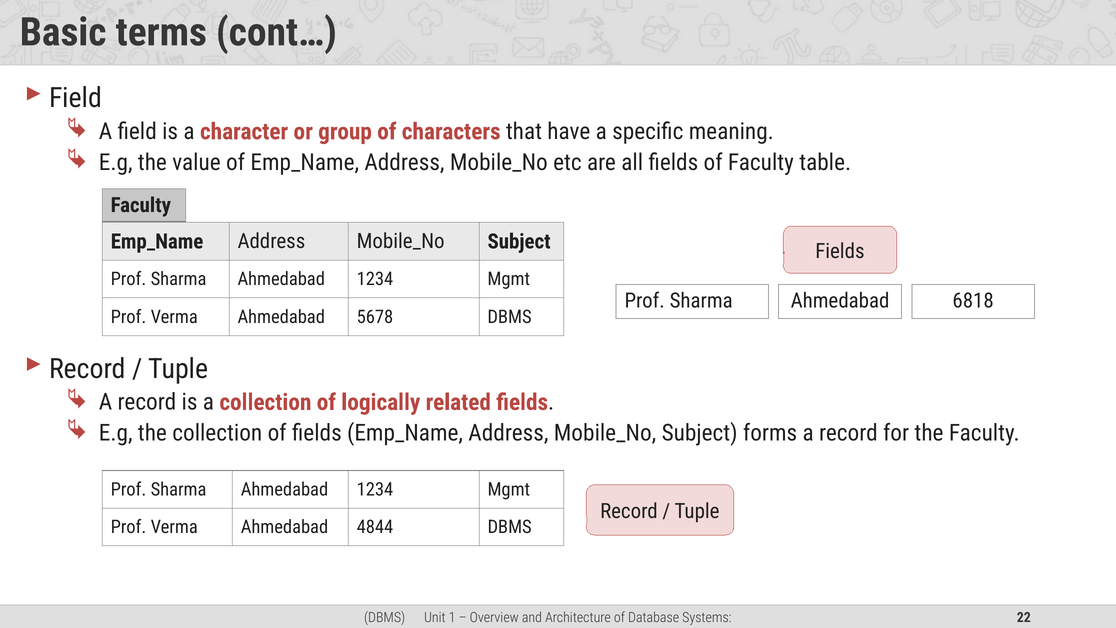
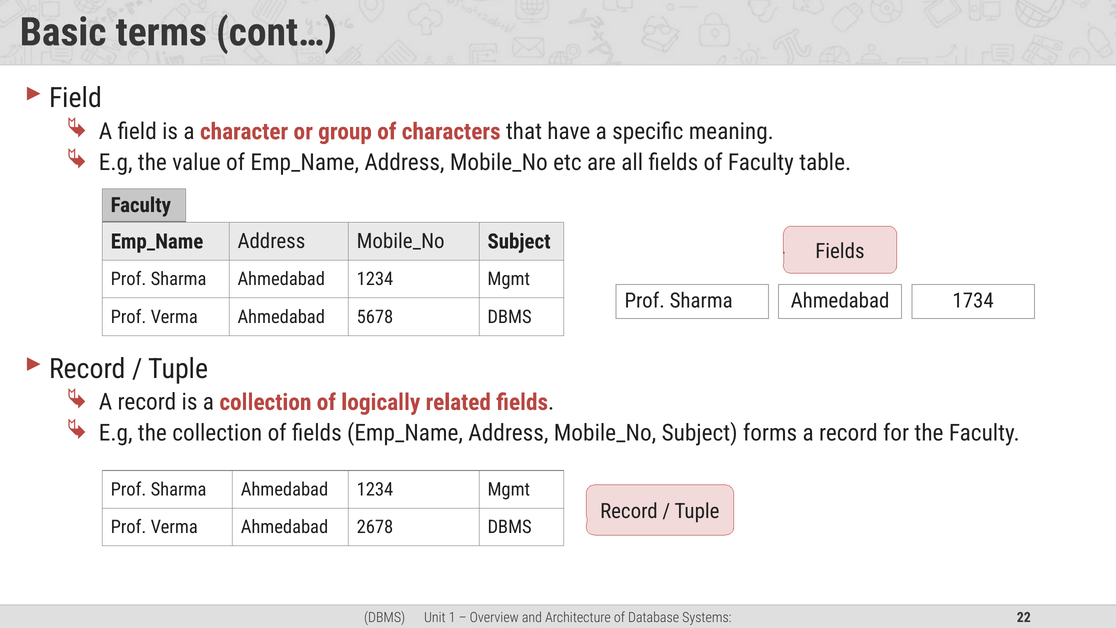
6818: 6818 -> 1734
4844: 4844 -> 2678
